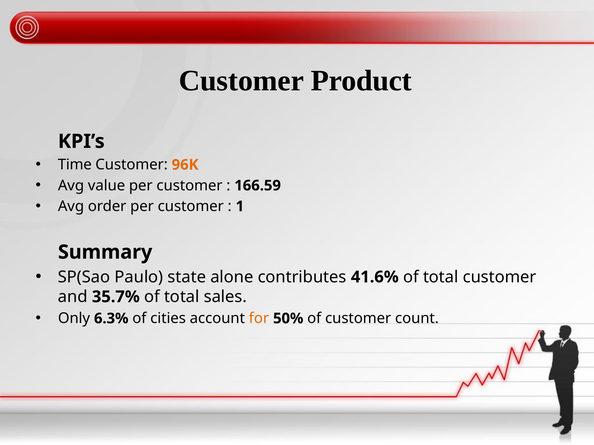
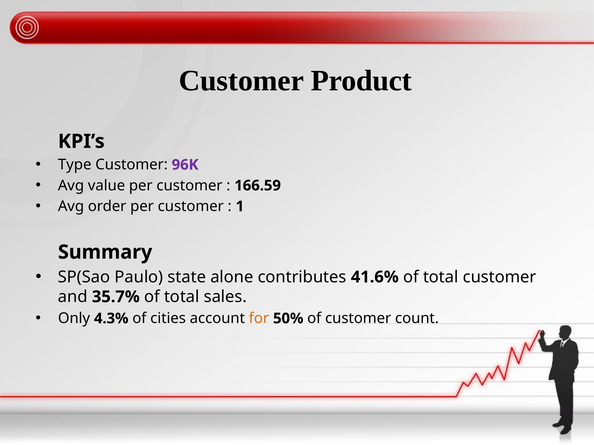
Time: Time -> Type
96K colour: orange -> purple
6.3%: 6.3% -> 4.3%
